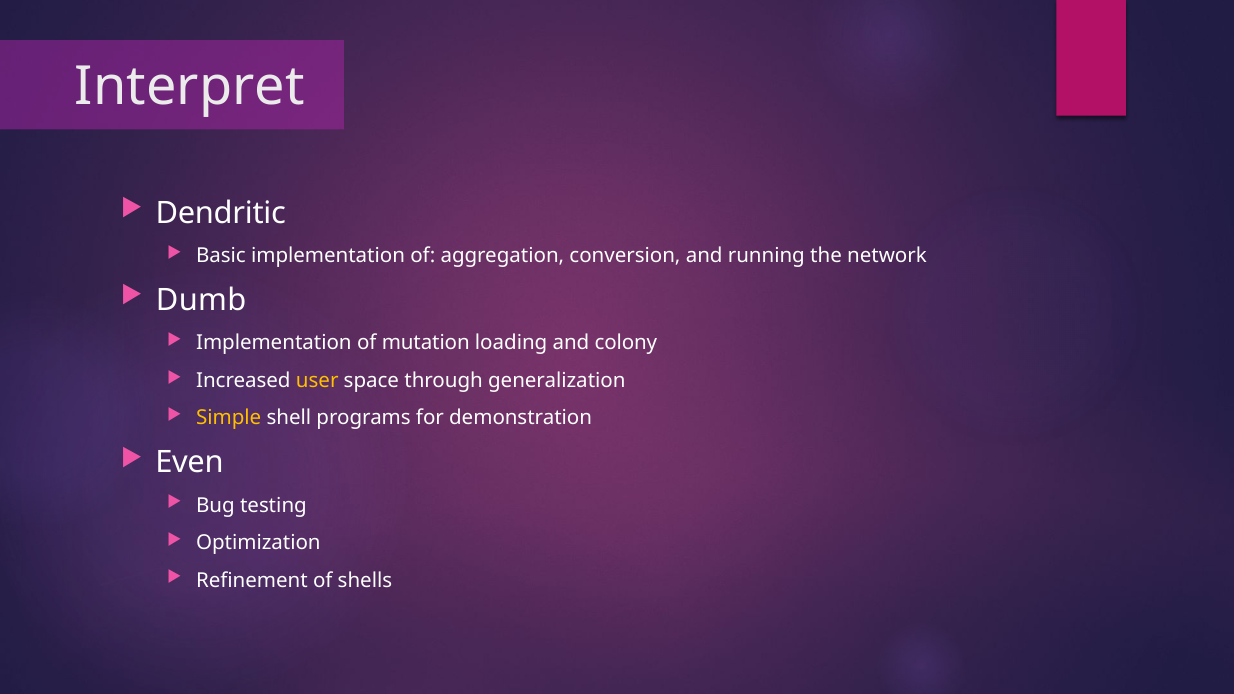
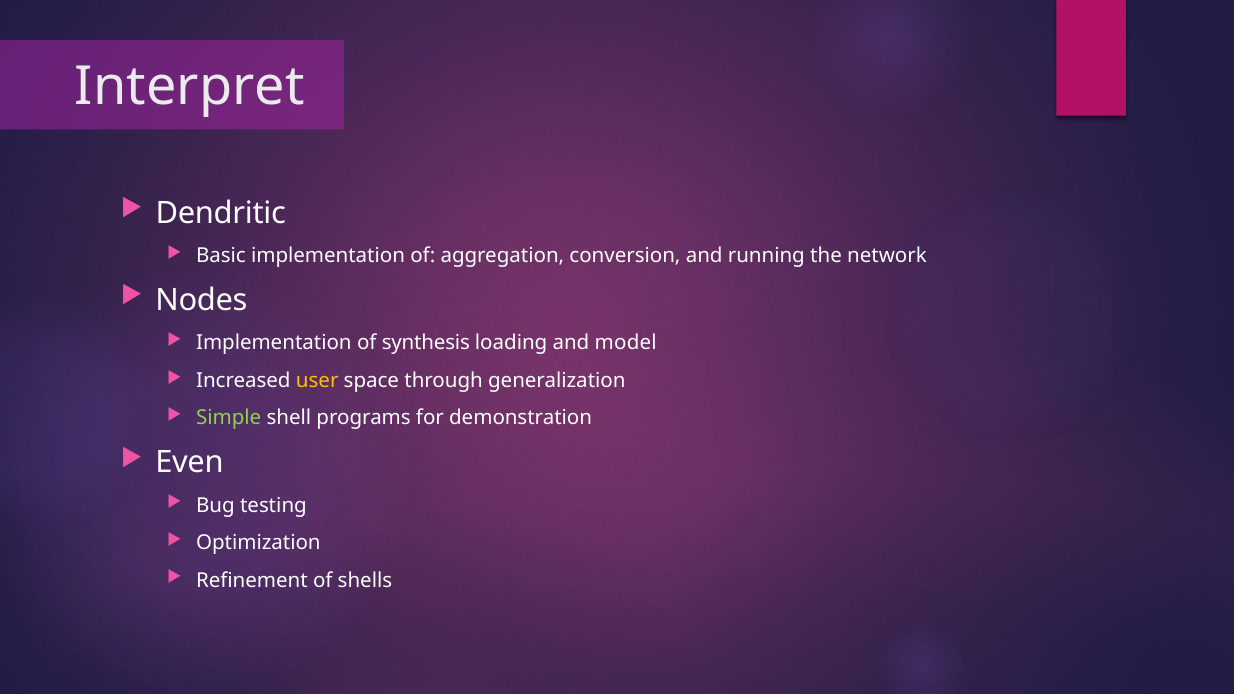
Dumb: Dumb -> Nodes
mutation: mutation -> synthesis
colony: colony -> model
Simple colour: yellow -> light green
